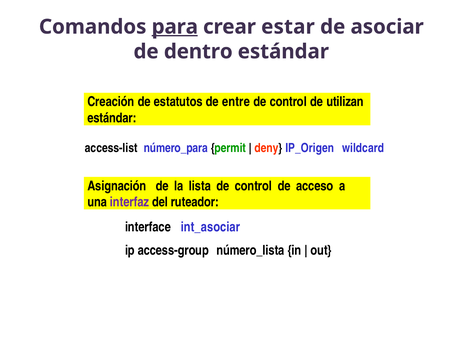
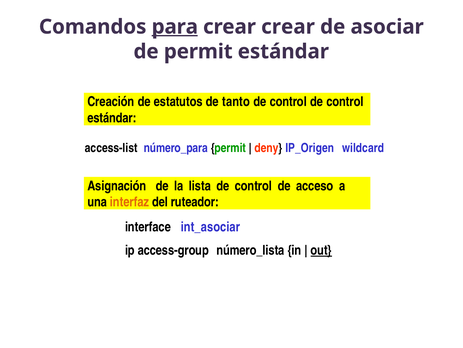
crear estar: estar -> crear
de dentro: dentro -> permit
entre: entre -> tanto
control de utilizan: utilizan -> control
interfaz colour: purple -> orange
out underline: none -> present
